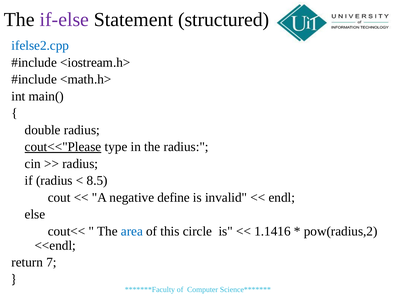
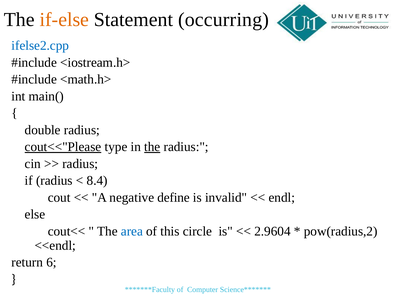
if-else colour: purple -> orange
structured: structured -> occurring
the at (152, 147) underline: none -> present
8.5: 8.5 -> 8.4
1.1416: 1.1416 -> 2.9604
7: 7 -> 6
